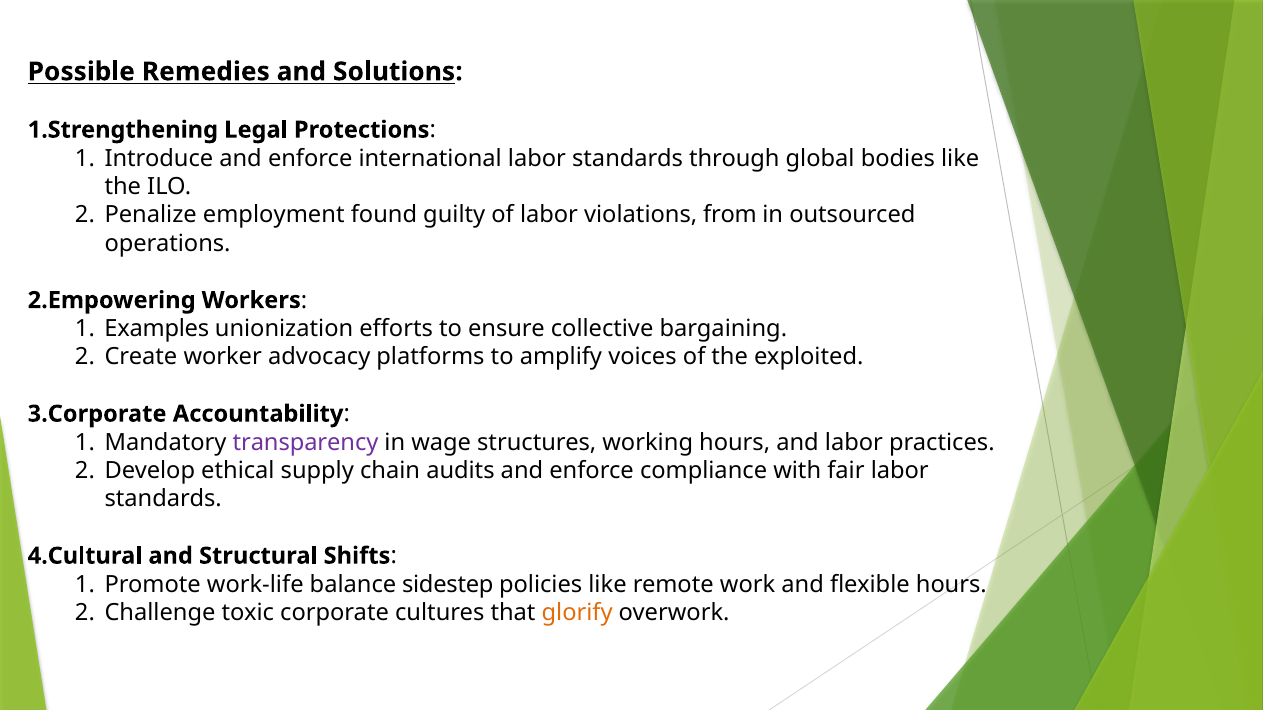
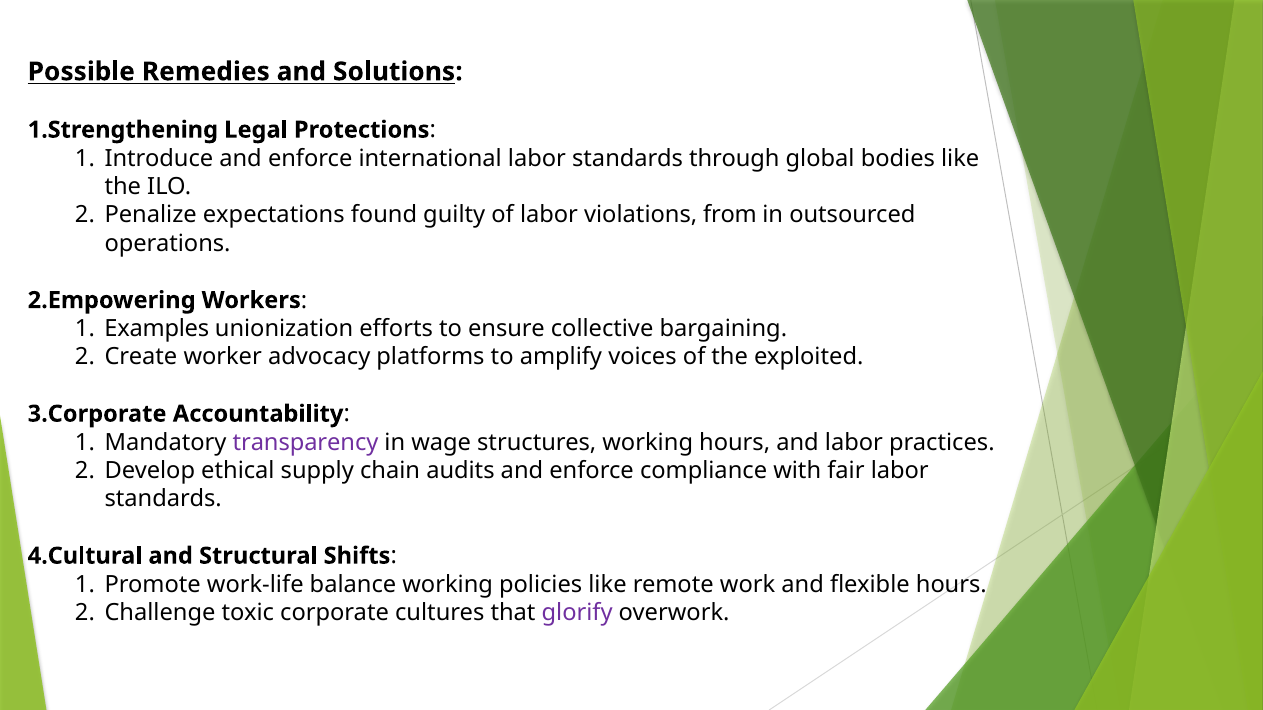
employment: employment -> expectations
balance sidestep: sidestep -> working
glorify colour: orange -> purple
